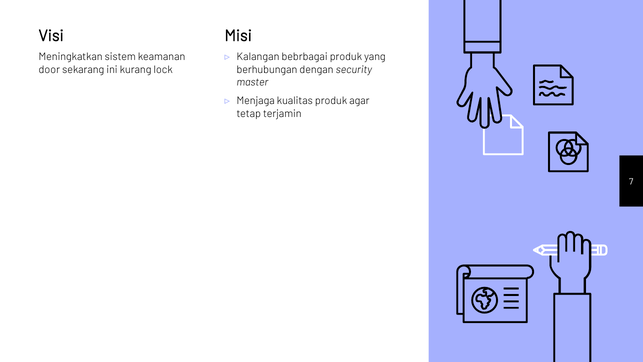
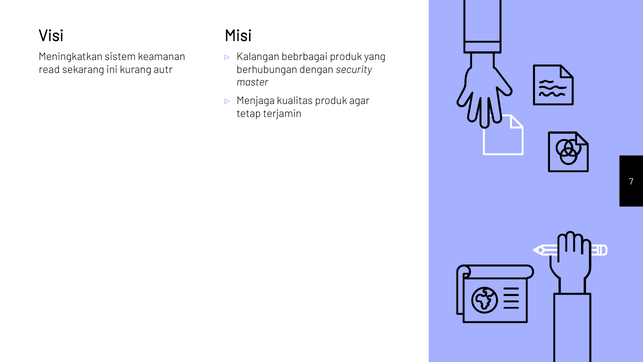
door: door -> read
lock: lock -> autr
